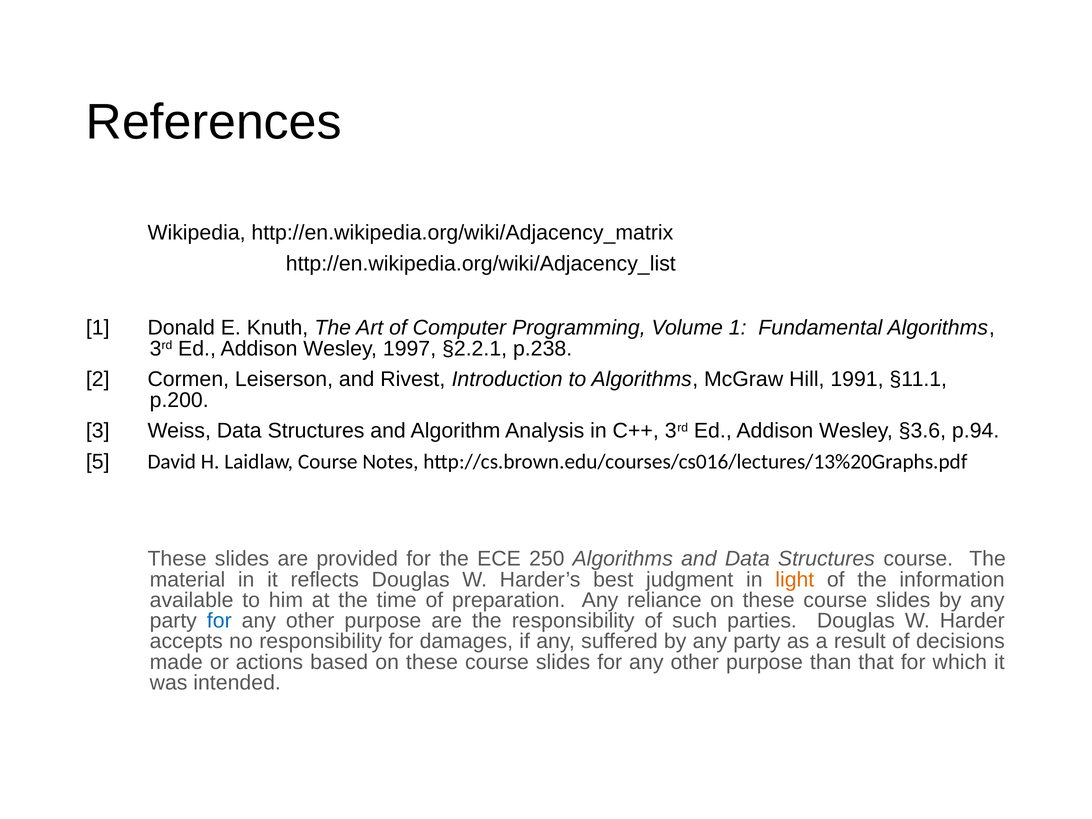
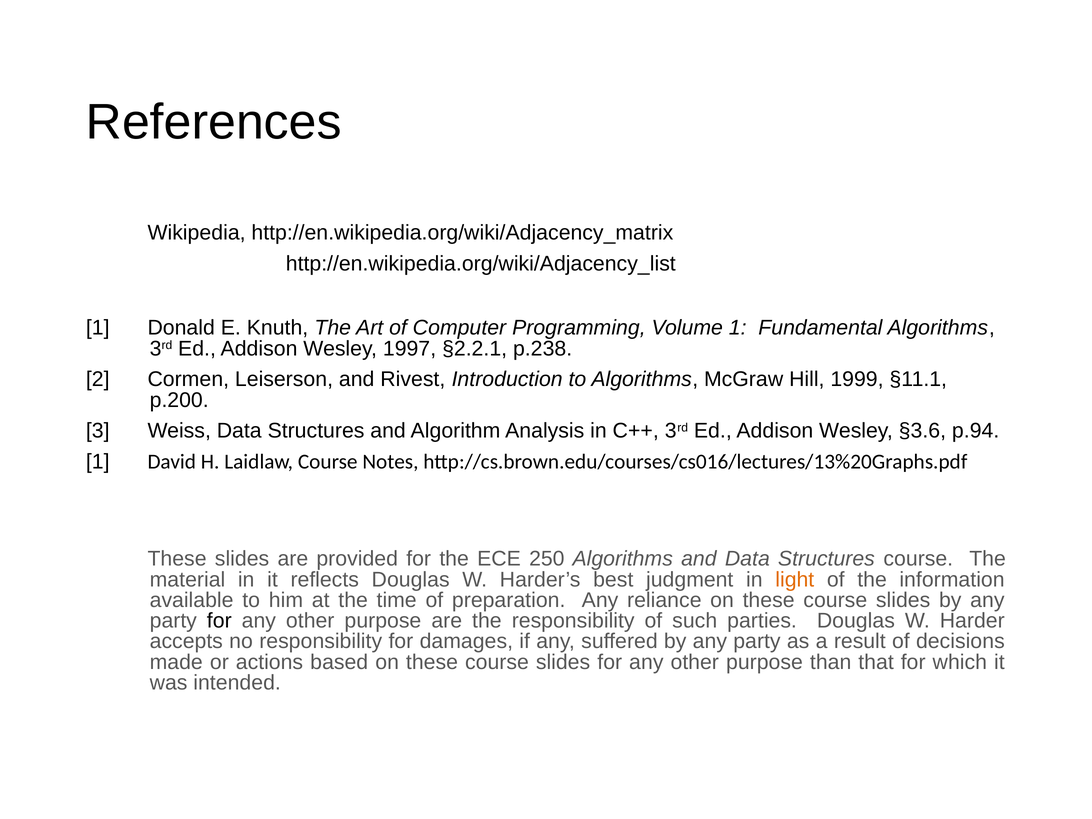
1991: 1991 -> 1999
5 at (98, 462): 5 -> 1
for at (219, 621) colour: blue -> black
